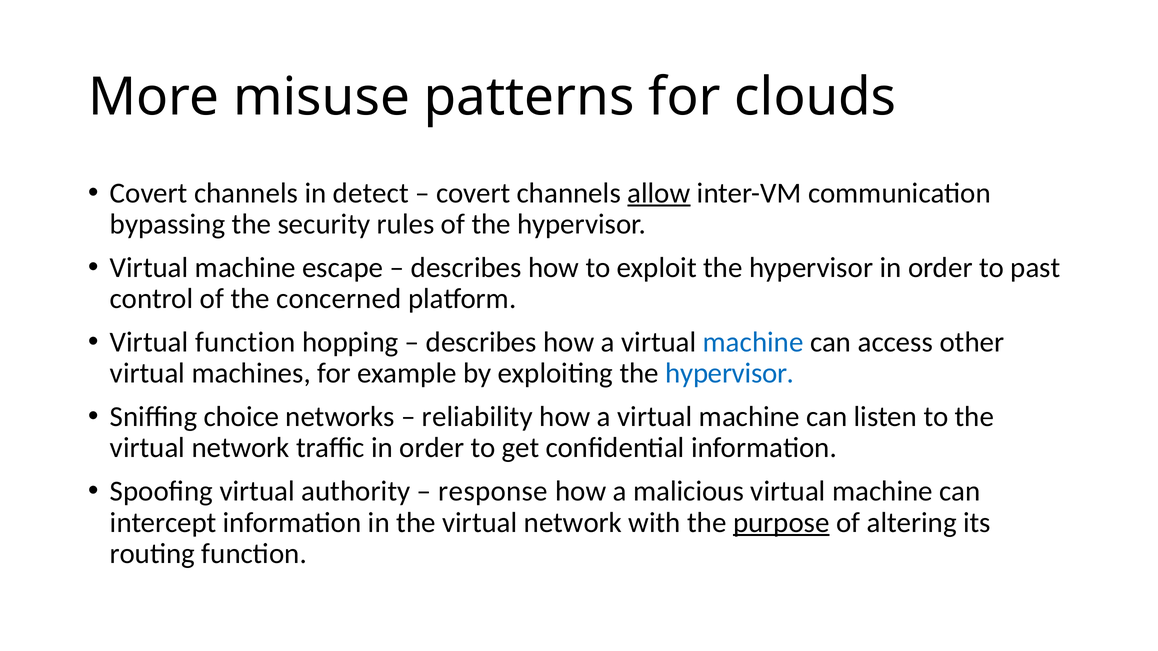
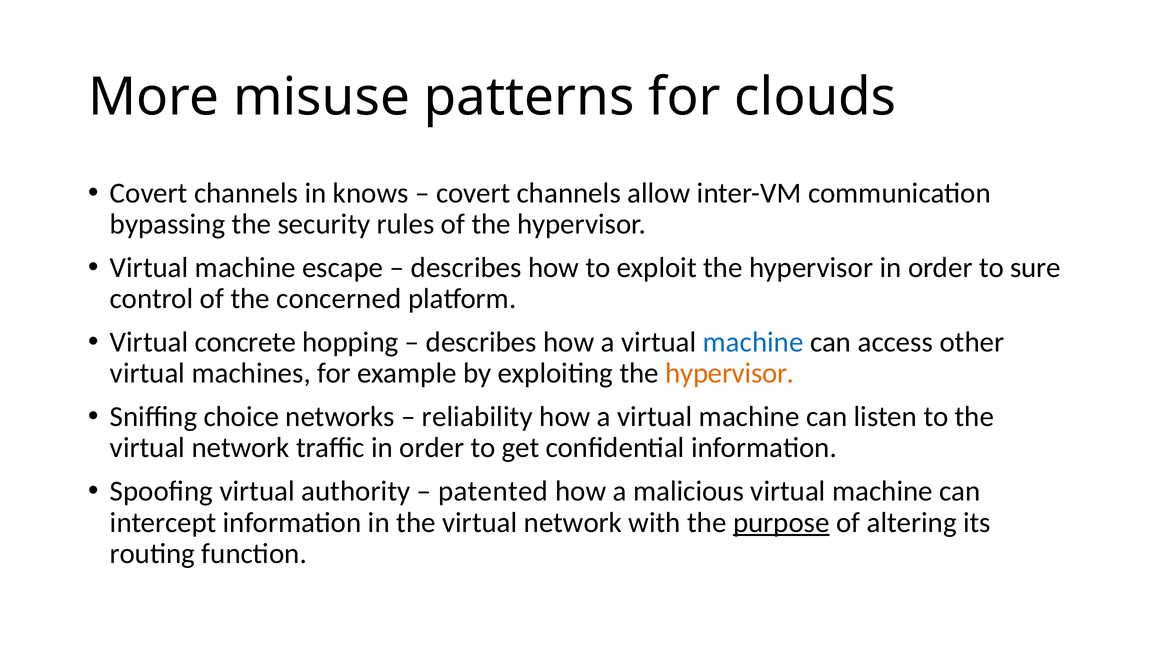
detect: detect -> knows
allow underline: present -> none
past: past -> sure
Virtual function: function -> concrete
hypervisor at (730, 374) colour: blue -> orange
response: response -> patented
